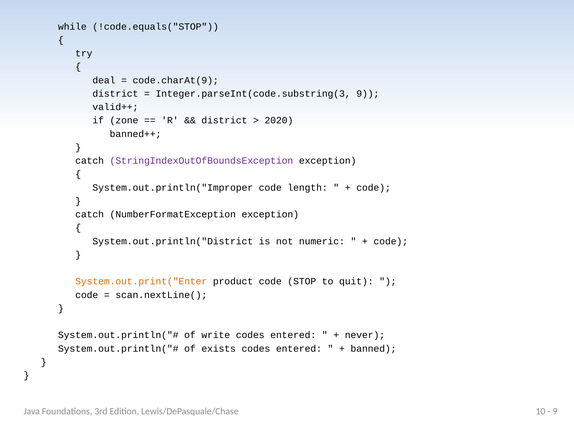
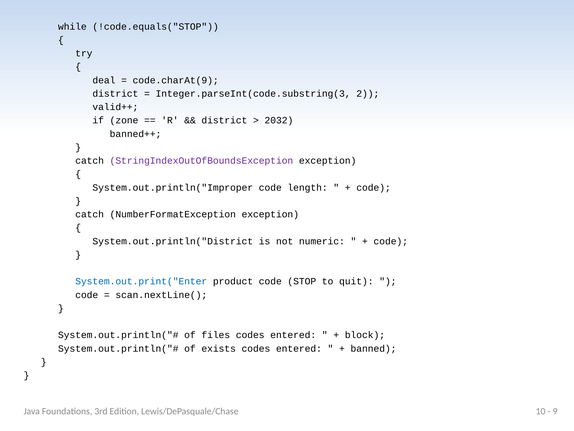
Integer.parseInt(code.substring(3 9: 9 -> 2
2020: 2020 -> 2032
System.out.print("Enter colour: orange -> blue
write: write -> files
never: never -> block
